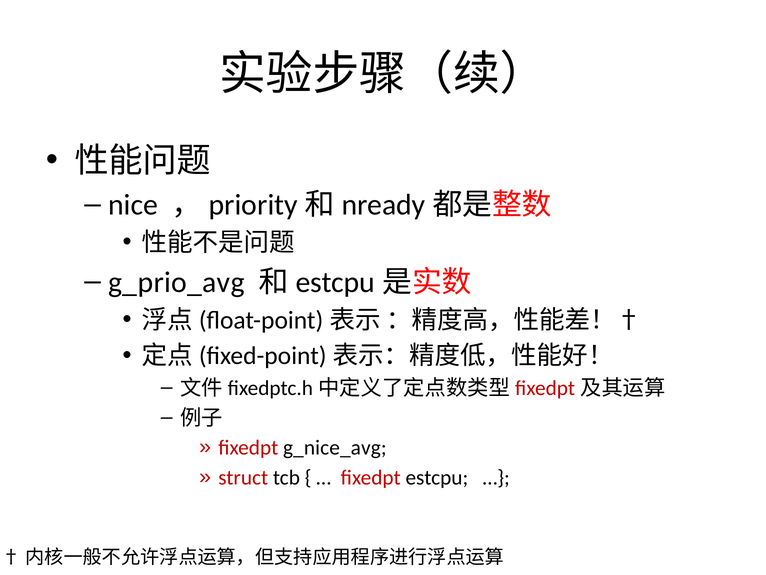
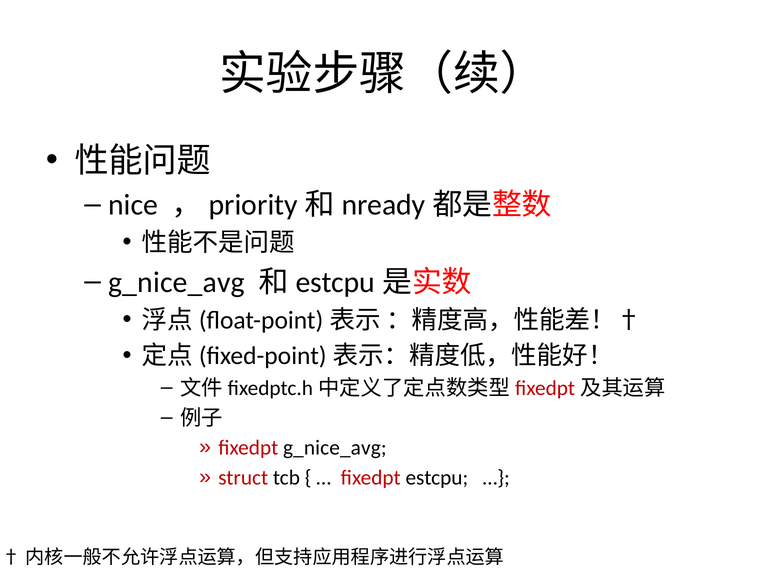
g_prio_avg at (176, 282): g_prio_avg -> g_nice_avg
